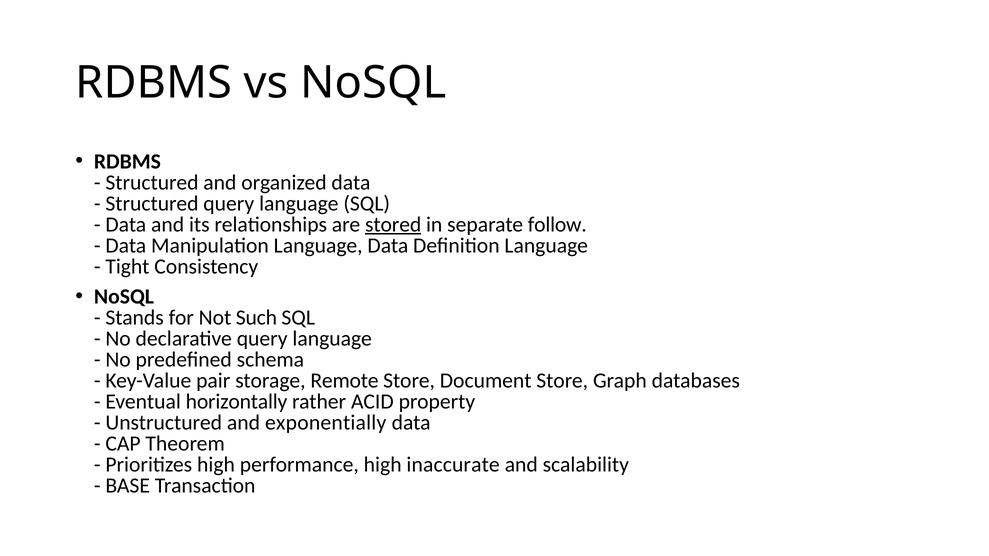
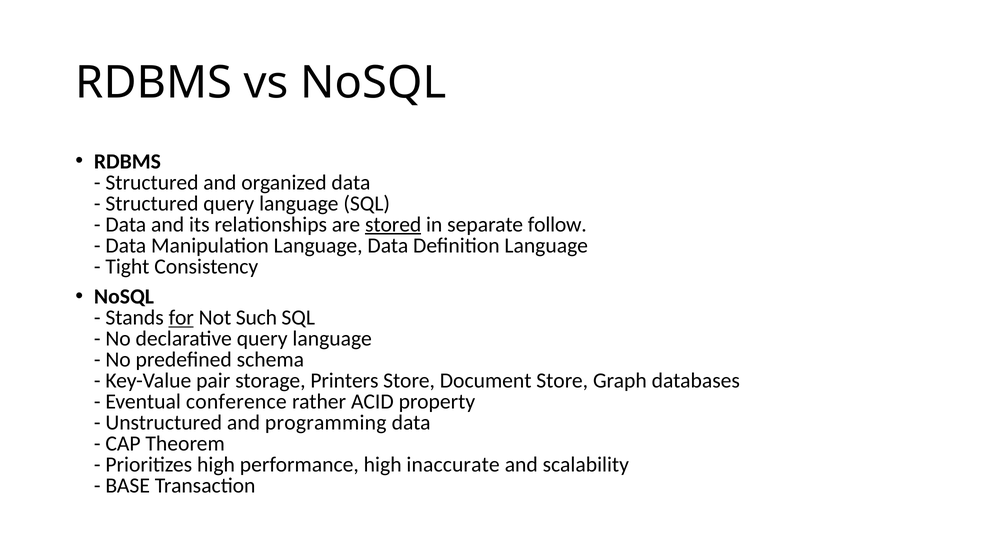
for underline: none -> present
Remote: Remote -> Printers
horizontally: horizontally -> conference
exponentially: exponentially -> programming
